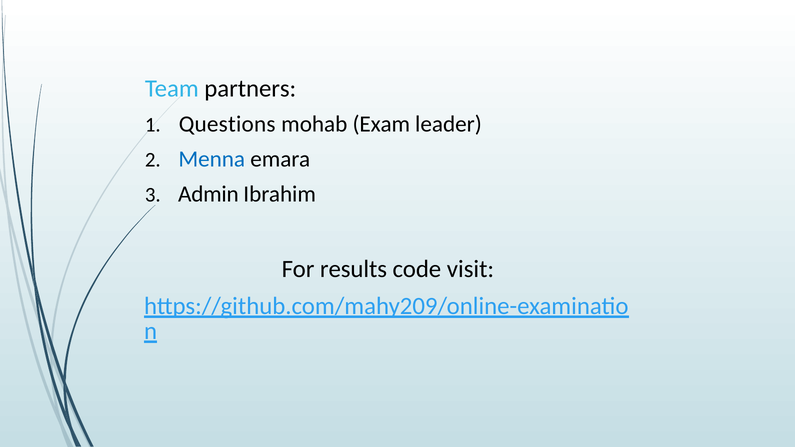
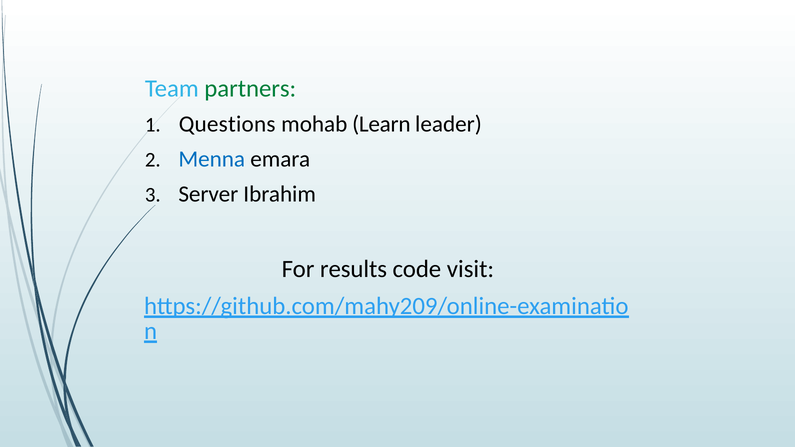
partners colour: black -> green
Exam: Exam -> Learn
Admin: Admin -> Server
